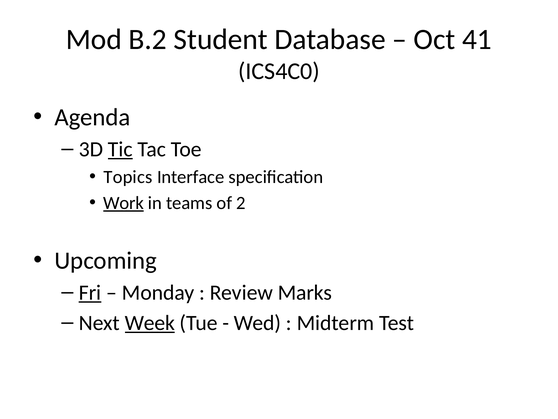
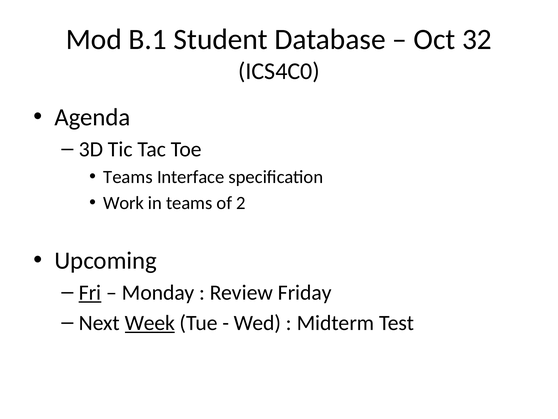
B.2: B.2 -> B.1
41: 41 -> 32
Tic underline: present -> none
Topics at (128, 177): Topics -> Teams
Work underline: present -> none
Marks: Marks -> Friday
